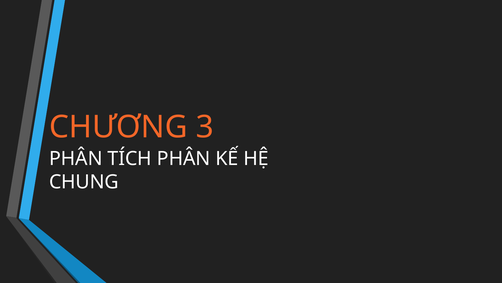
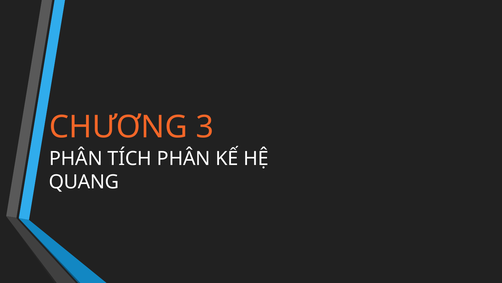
CHUNG: CHUNG -> QUANG
